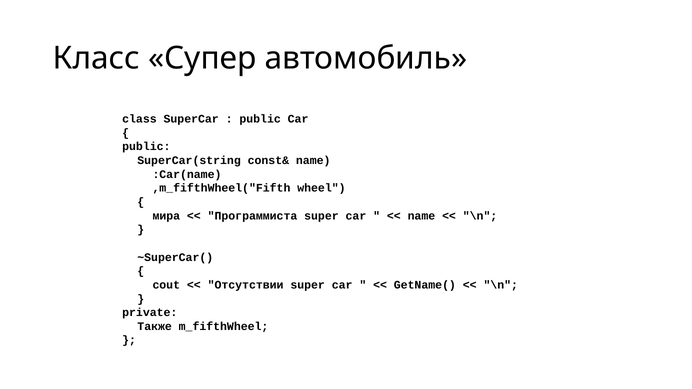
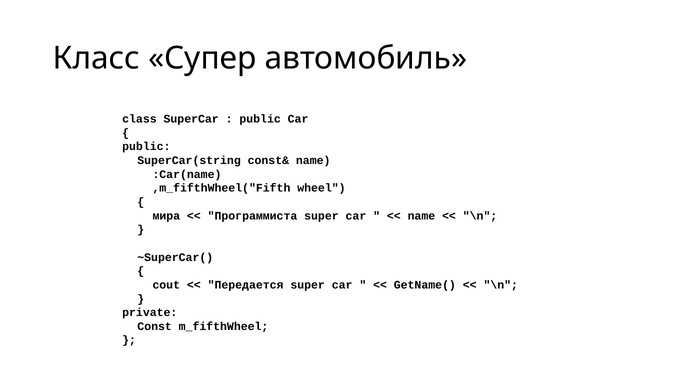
Отсутствии: Отсутствии -> Передается
Также: Также -> Const
